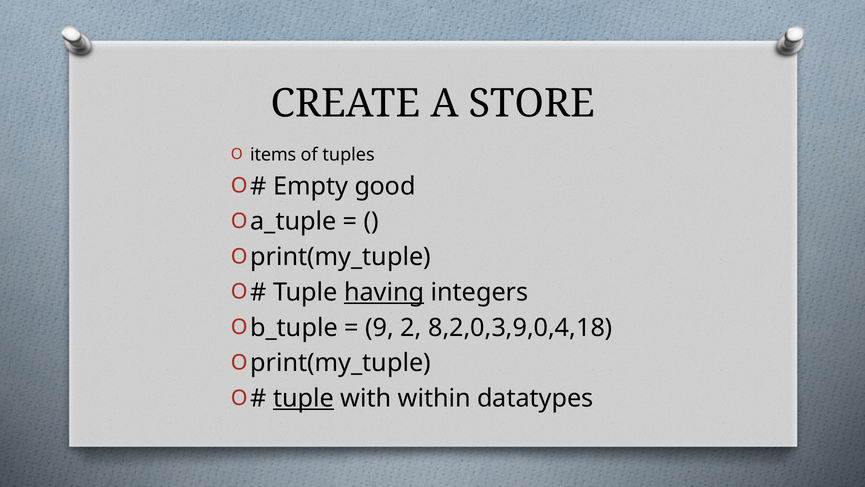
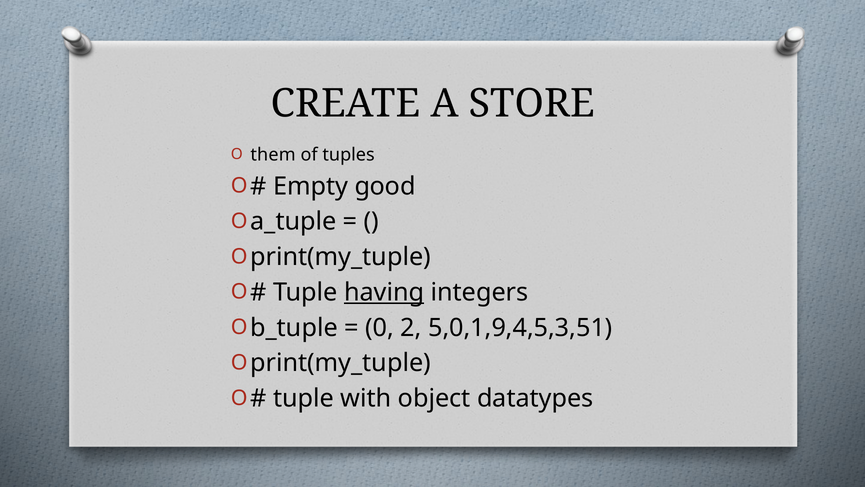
items: items -> them
9: 9 -> 0
8,2,0,3,9,0,4,18: 8,2,0,3,9,0,4,18 -> 5,0,1,9,4,5,3,51
tuple at (303, 398) underline: present -> none
within: within -> object
